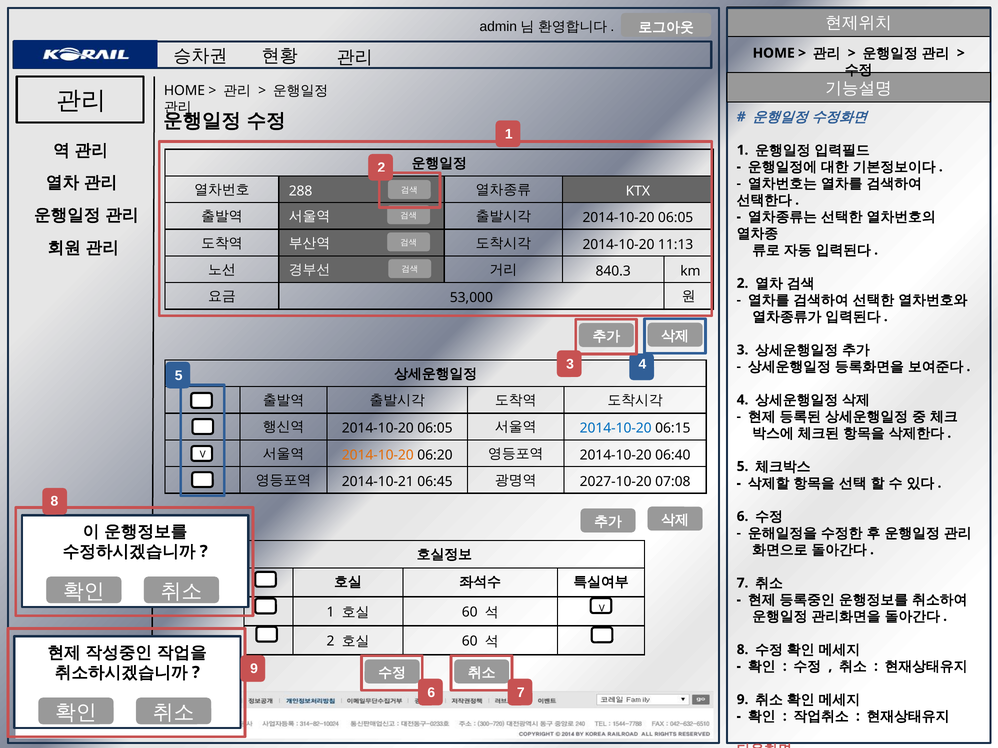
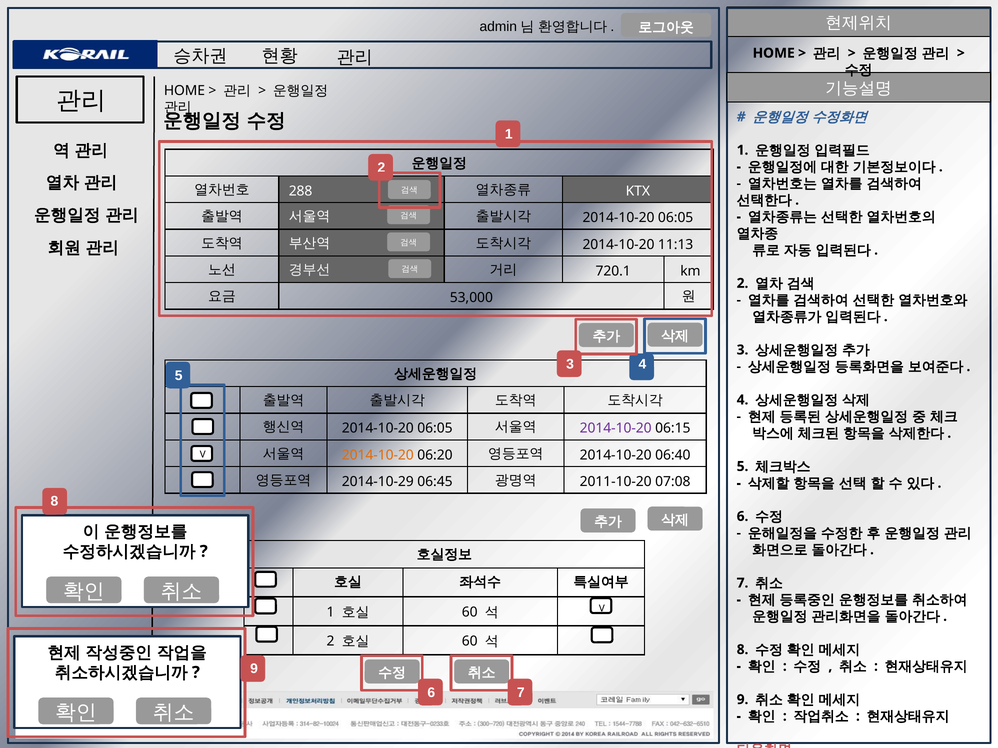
840.3: 840.3 -> 720.1
2014-10-20 at (616, 429) colour: blue -> purple
2014-10-21: 2014-10-21 -> 2014-10-29
2027-10-20: 2027-10-20 -> 2011-10-20
